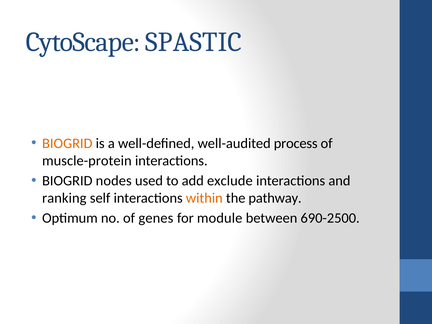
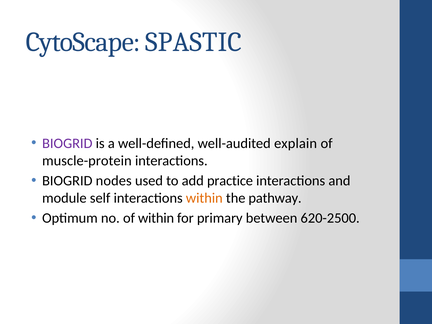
BIOGRID at (67, 143) colour: orange -> purple
process: process -> explain
exclude: exclude -> practice
ranking: ranking -> module
of genes: genes -> within
module: module -> primary
690-2500: 690-2500 -> 620-2500
